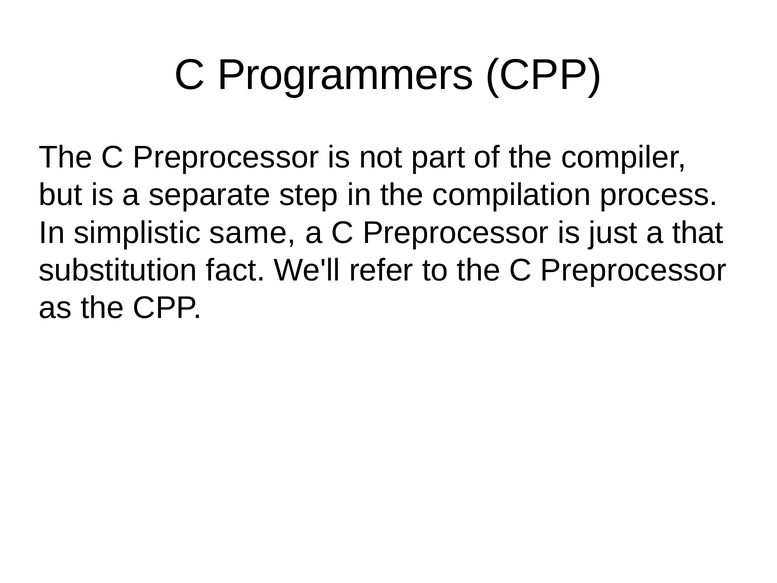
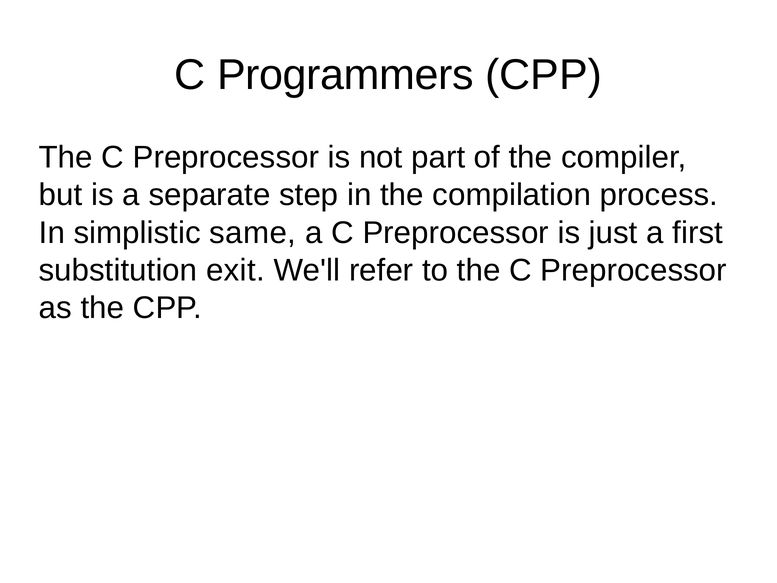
that: that -> first
fact: fact -> exit
